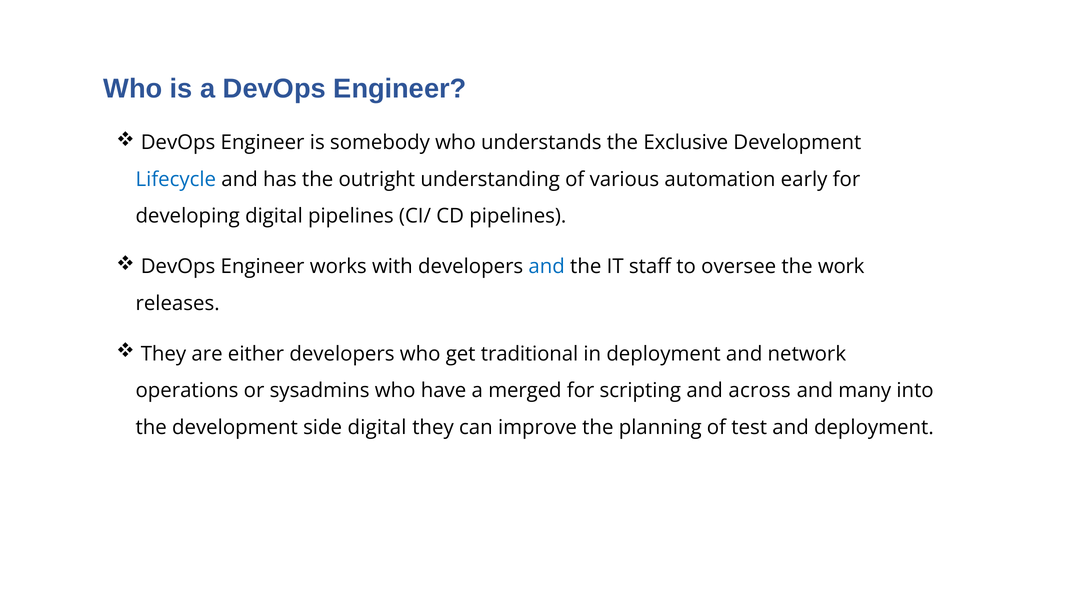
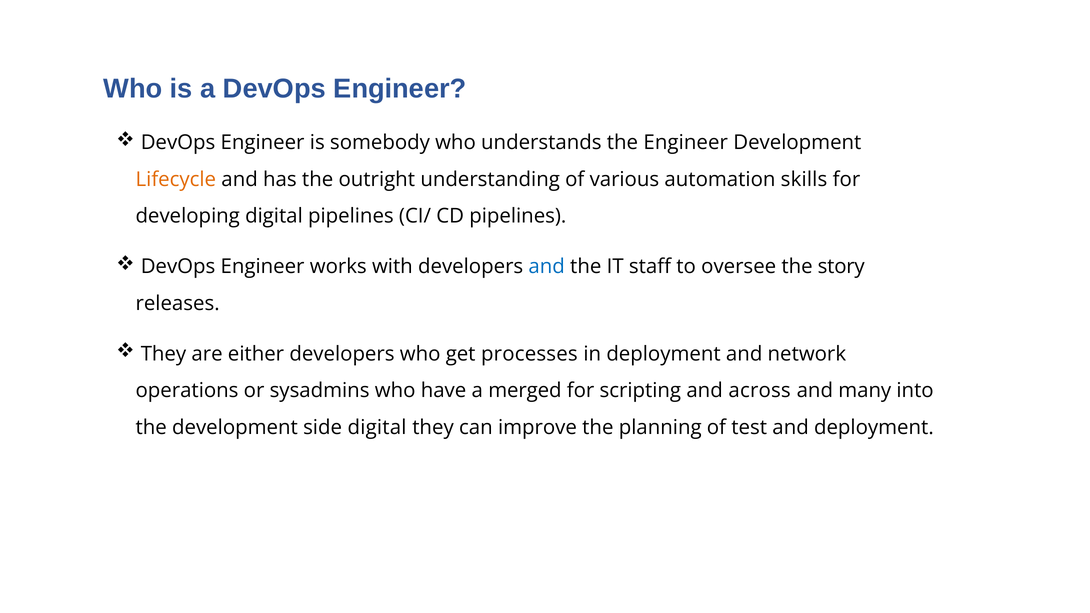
the Exclusive: Exclusive -> Engineer
Lifecycle colour: blue -> orange
early: early -> skills
work: work -> story
traditional: traditional -> processes
